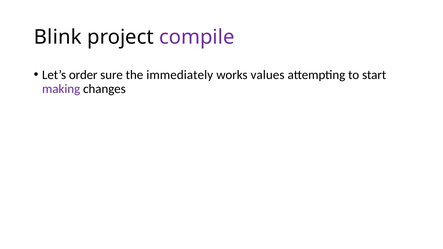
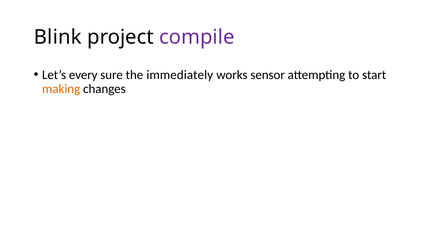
order: order -> every
values: values -> sensor
making colour: purple -> orange
